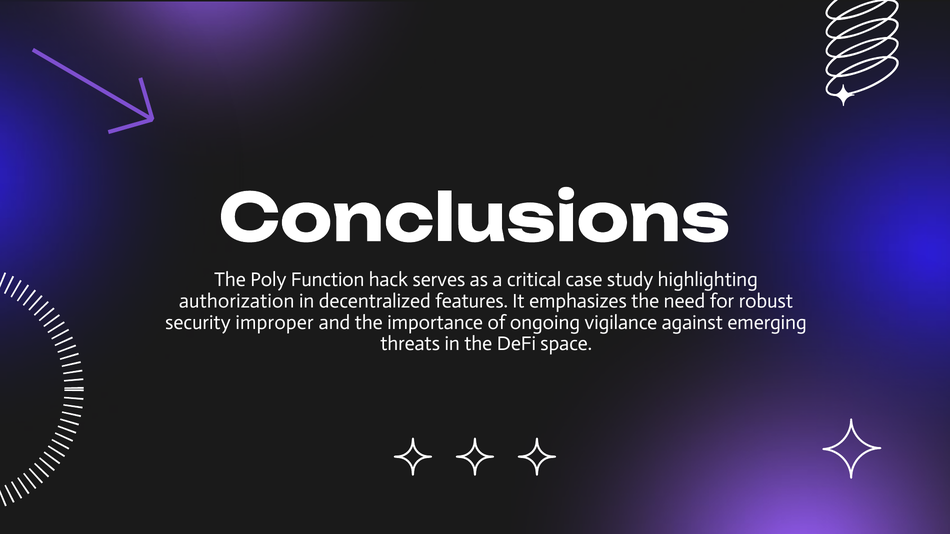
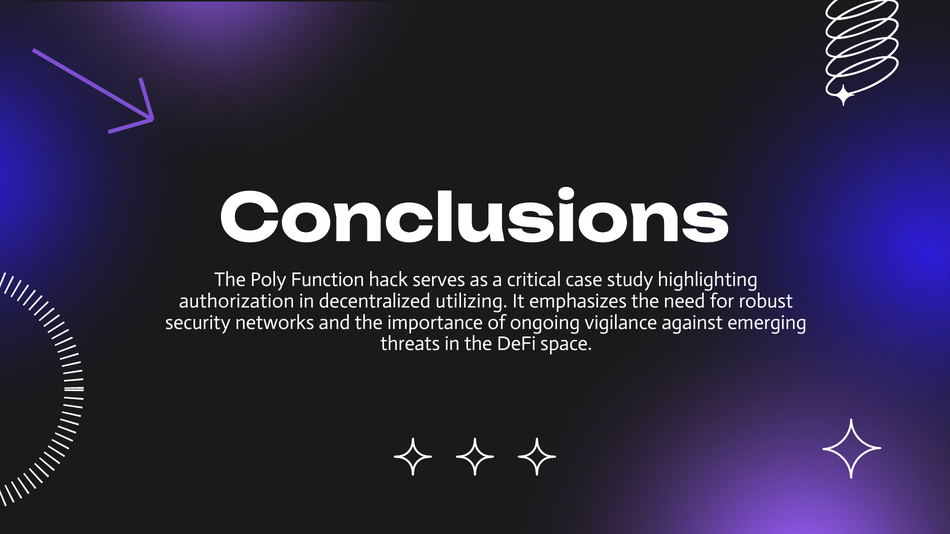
features: features -> utilizing
improper: improper -> networks
